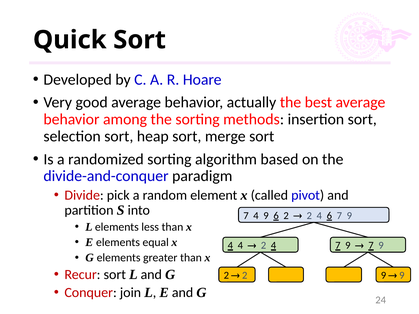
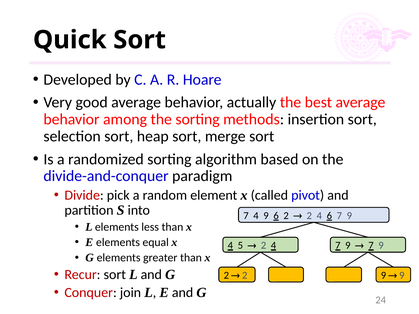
4 4: 4 -> 5
